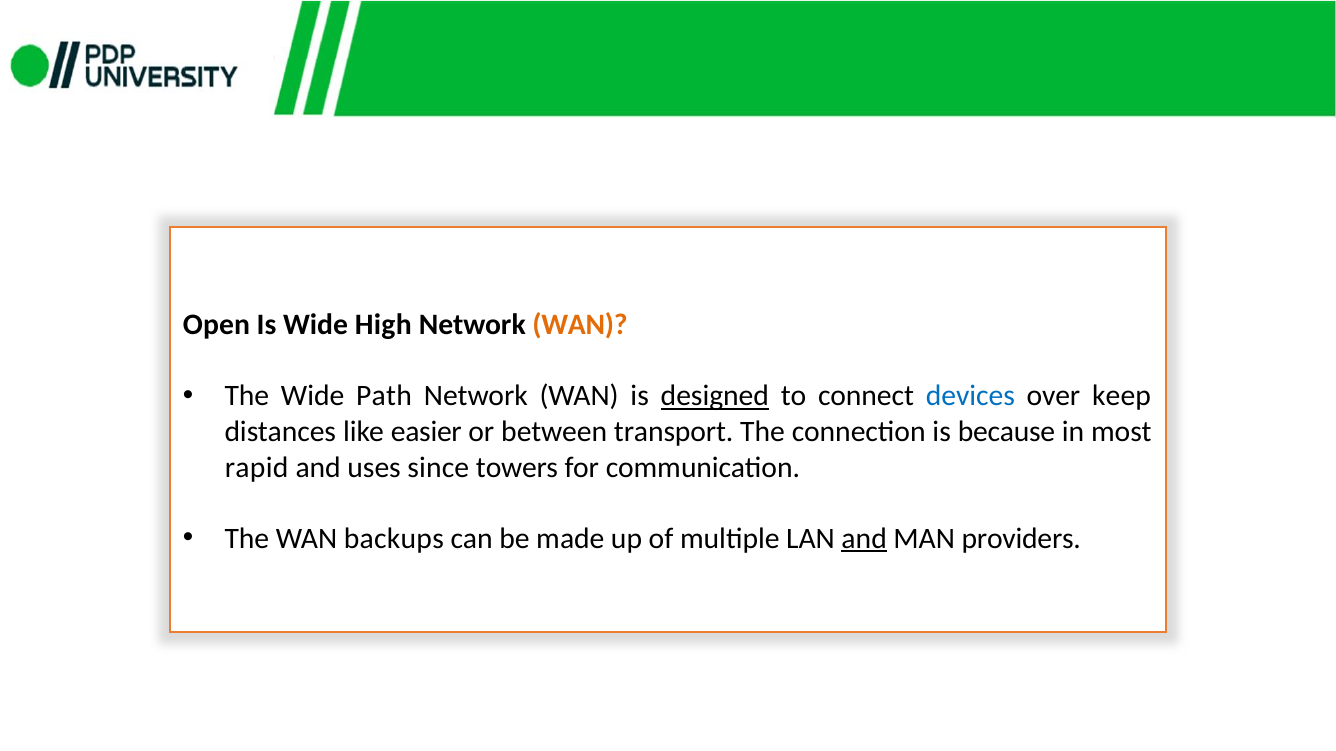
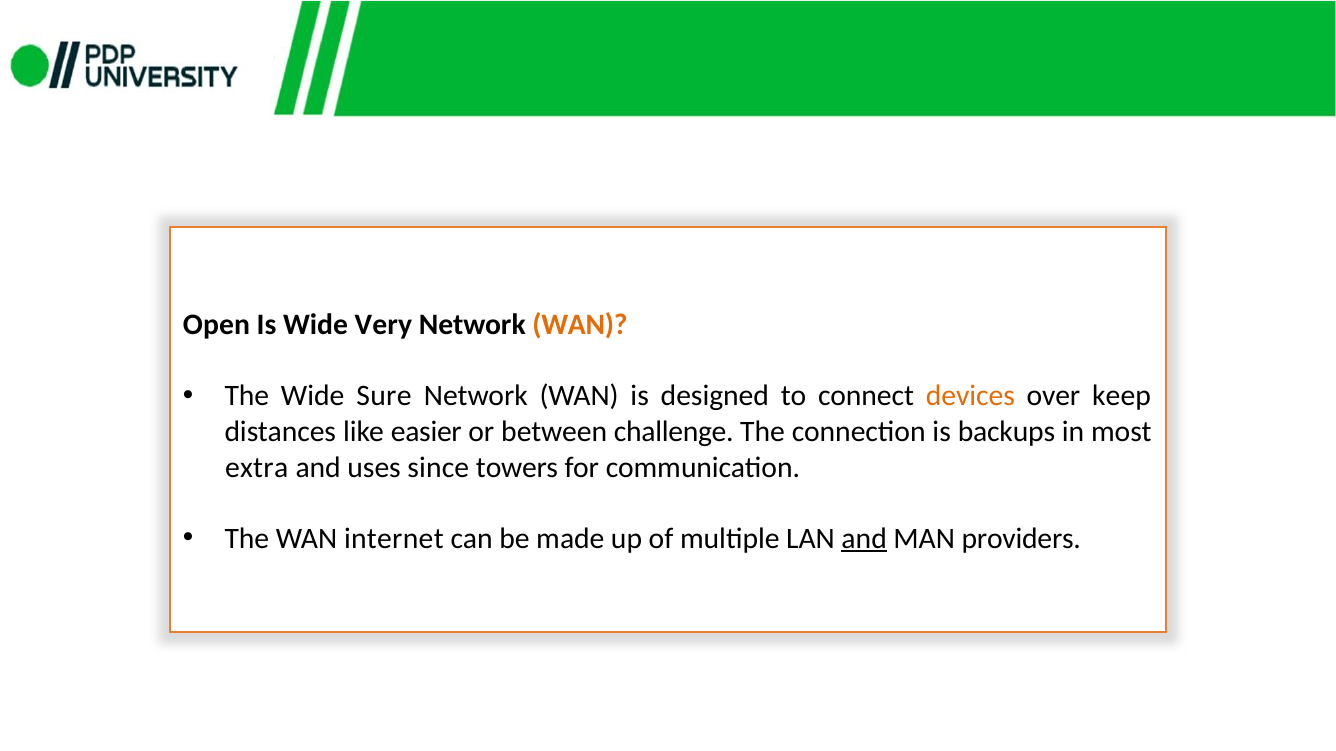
High: High -> Very
Path: Path -> Sure
designed underline: present -> none
devices colour: blue -> orange
transport: transport -> challenge
because: because -> backups
rapid: rapid -> extra
backups: backups -> internet
